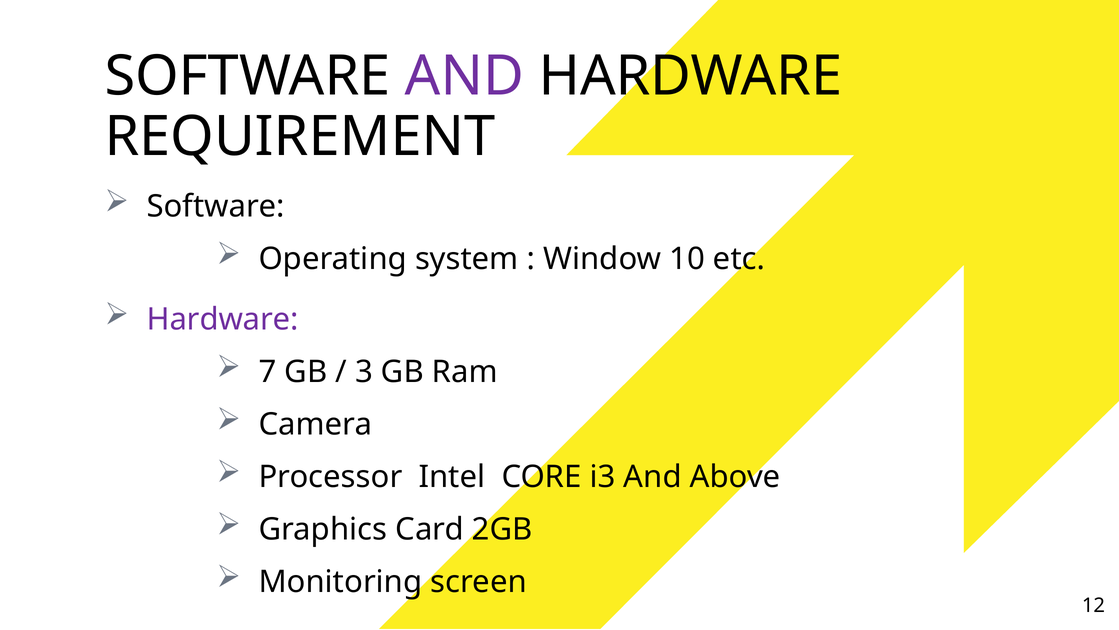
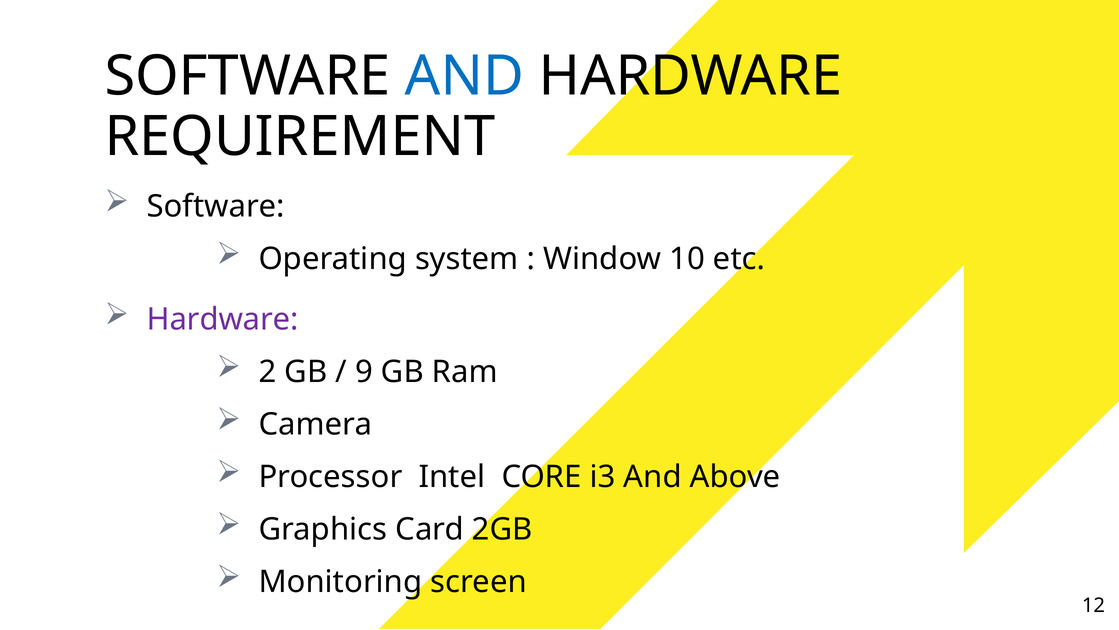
AND at (465, 76) colour: purple -> blue
7: 7 -> 2
3: 3 -> 9
